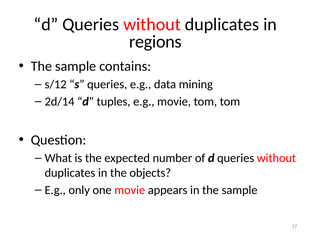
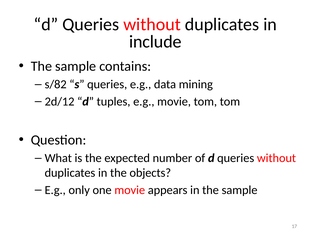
regions: regions -> include
s/12: s/12 -> s/82
2d/14: 2d/14 -> 2d/12
